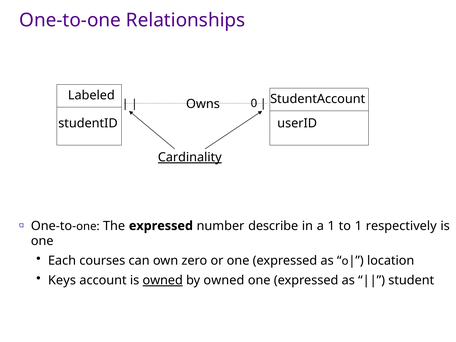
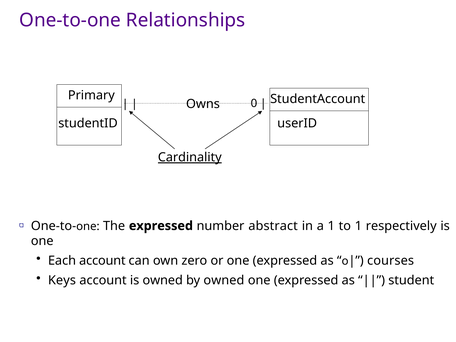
Labeled: Labeled -> Primary
describe: describe -> abstract
Each courses: courses -> account
location: location -> courses
owned at (163, 280) underline: present -> none
